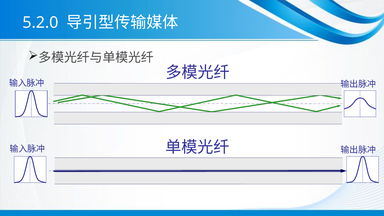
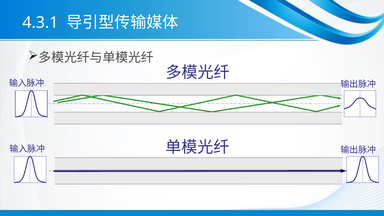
5.2.0: 5.2.0 -> 4.3.1
